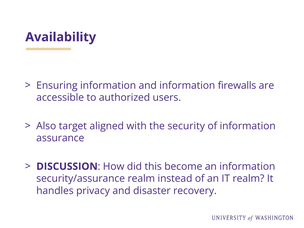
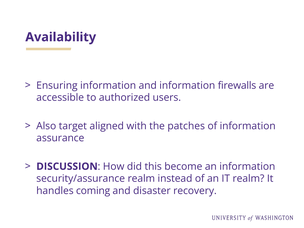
security: security -> patches
privacy: privacy -> coming
